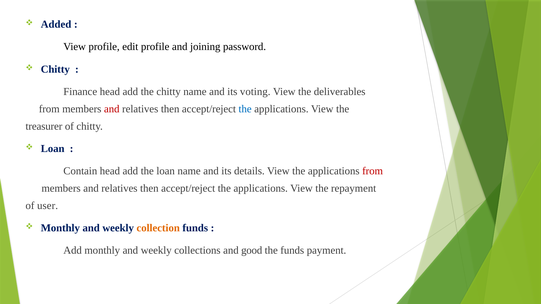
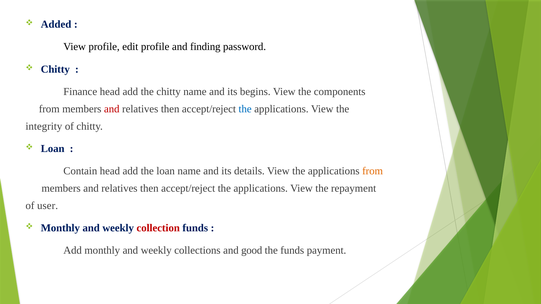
joining: joining -> finding
voting: voting -> begins
deliverables: deliverables -> components
treasurer: treasurer -> integrity
from at (373, 171) colour: red -> orange
collection colour: orange -> red
